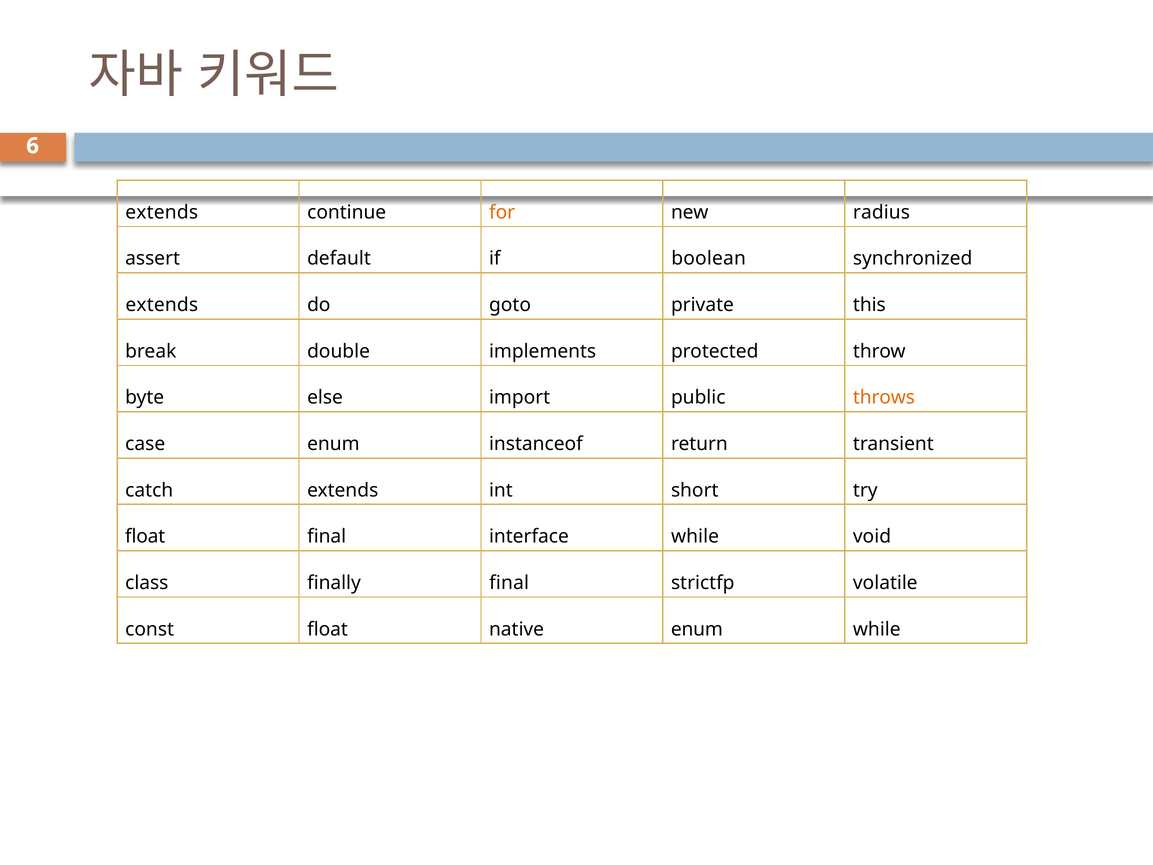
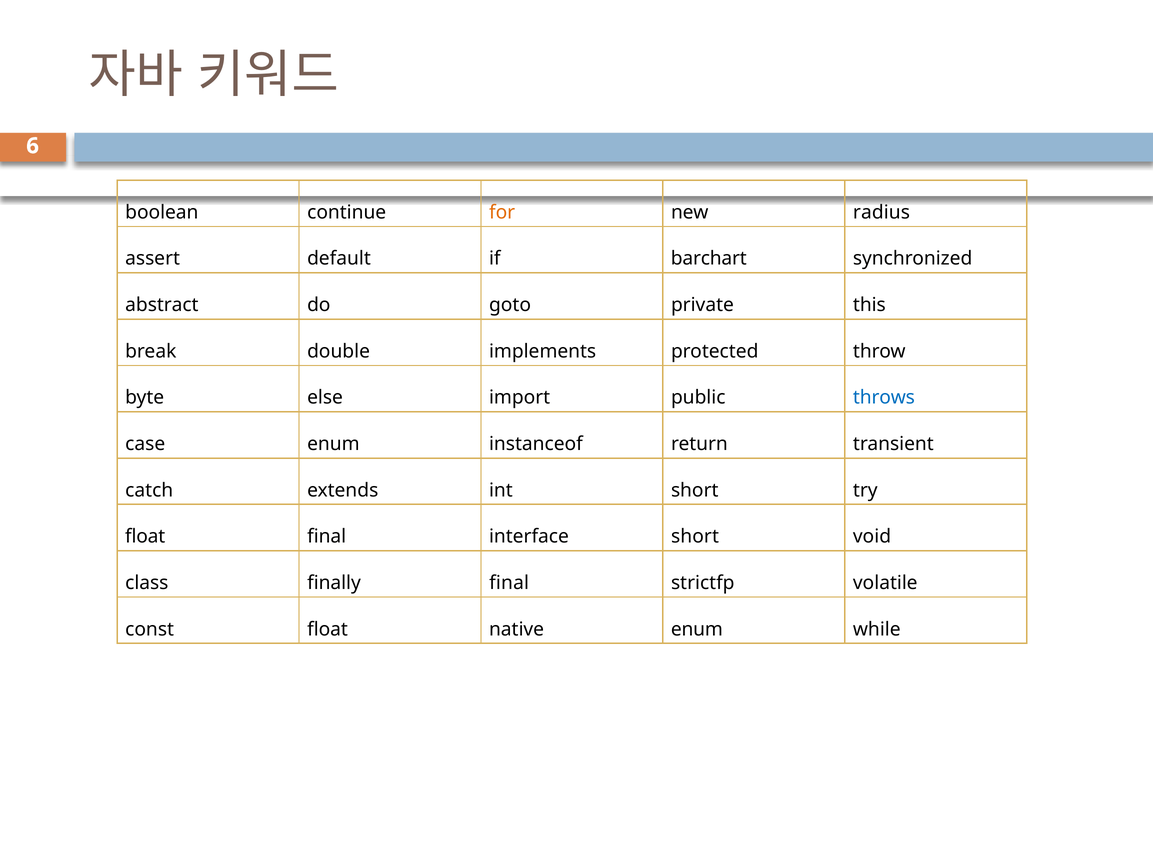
extends at (162, 212): extends -> boolean
boolean: boolean -> barchart
extends at (162, 305): extends -> abstract
throws colour: orange -> blue
interface while: while -> short
